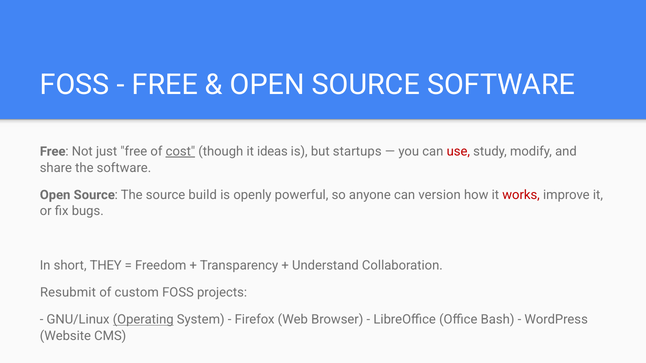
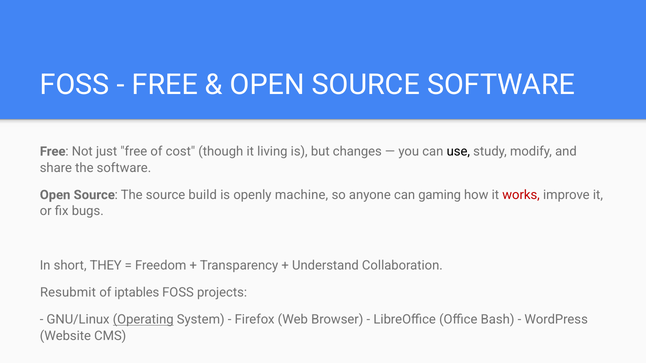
cost underline: present -> none
ideas: ideas -> living
startups: startups -> changes
use colour: red -> black
powerful: powerful -> machine
version: version -> gaming
custom: custom -> iptables
